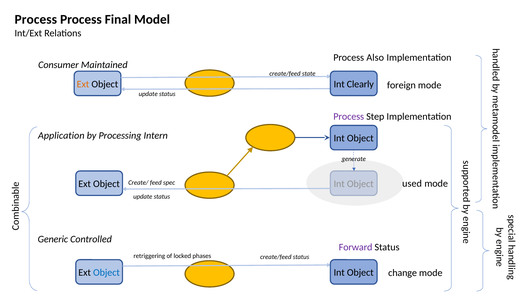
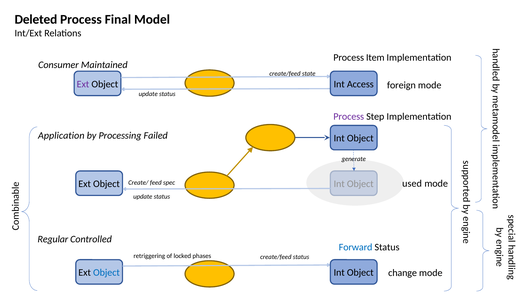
Process at (36, 19): Process -> Deleted
Also: Also -> Item
Ext at (83, 84) colour: orange -> purple
Clearly: Clearly -> Access
Intern: Intern -> Failed
Generic: Generic -> Regular
Forward colour: purple -> blue
